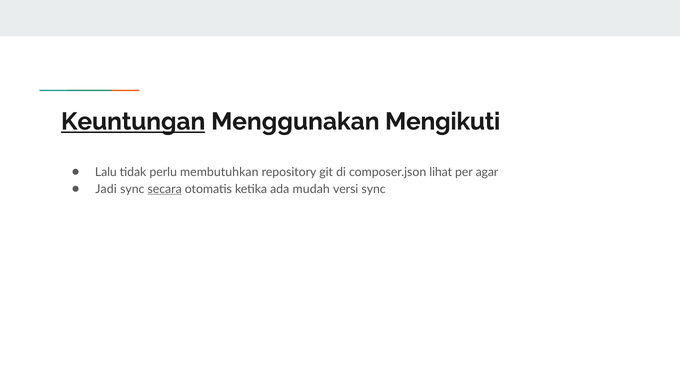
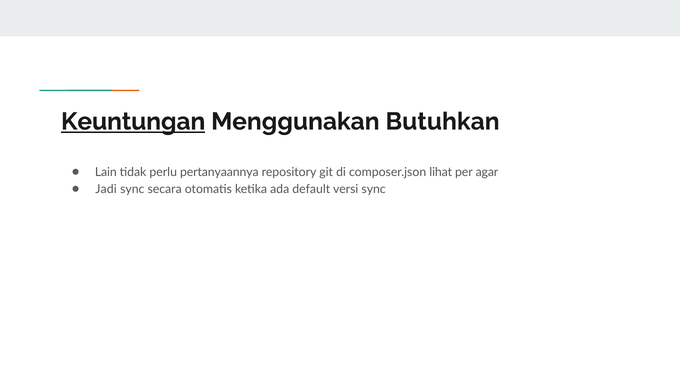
Mengikuti: Mengikuti -> Butuhkan
Lalu: Lalu -> Lain
membutuhkan: membutuhkan -> pertanyaannya
secara underline: present -> none
mudah: mudah -> default
